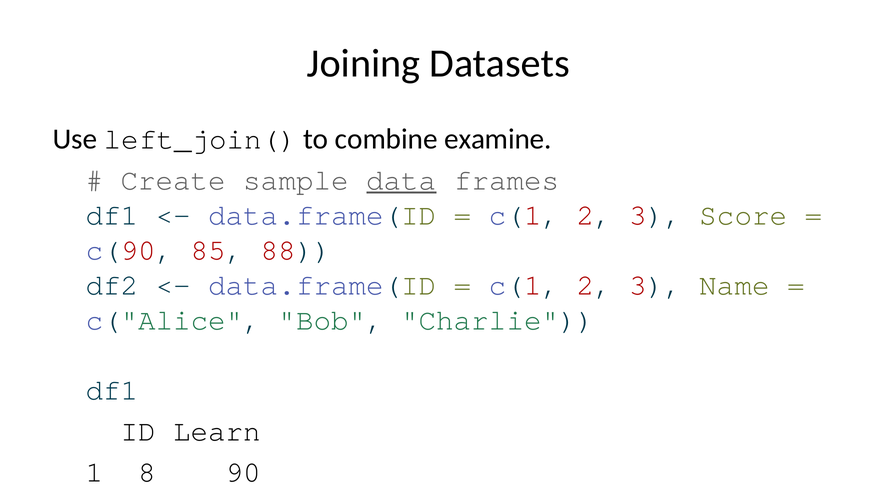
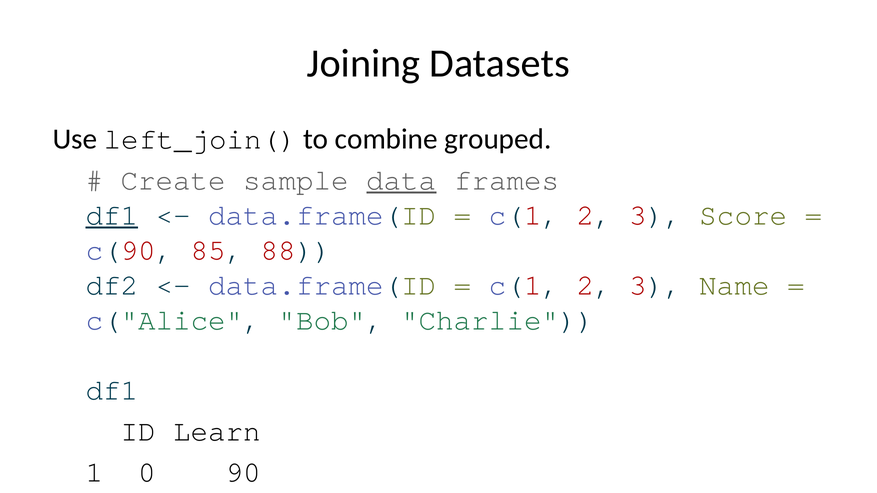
examine: examine -> grouped
df1 at (112, 215) underline: none -> present
8: 8 -> 0
